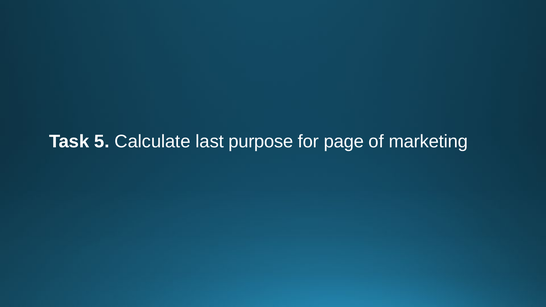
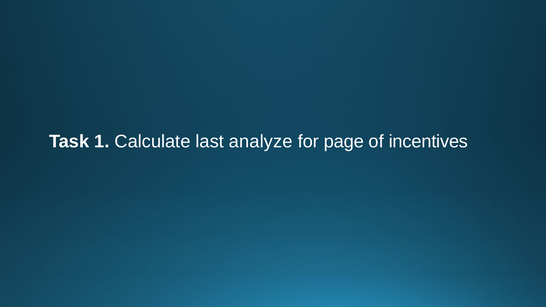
5: 5 -> 1
purpose: purpose -> analyze
marketing: marketing -> incentives
